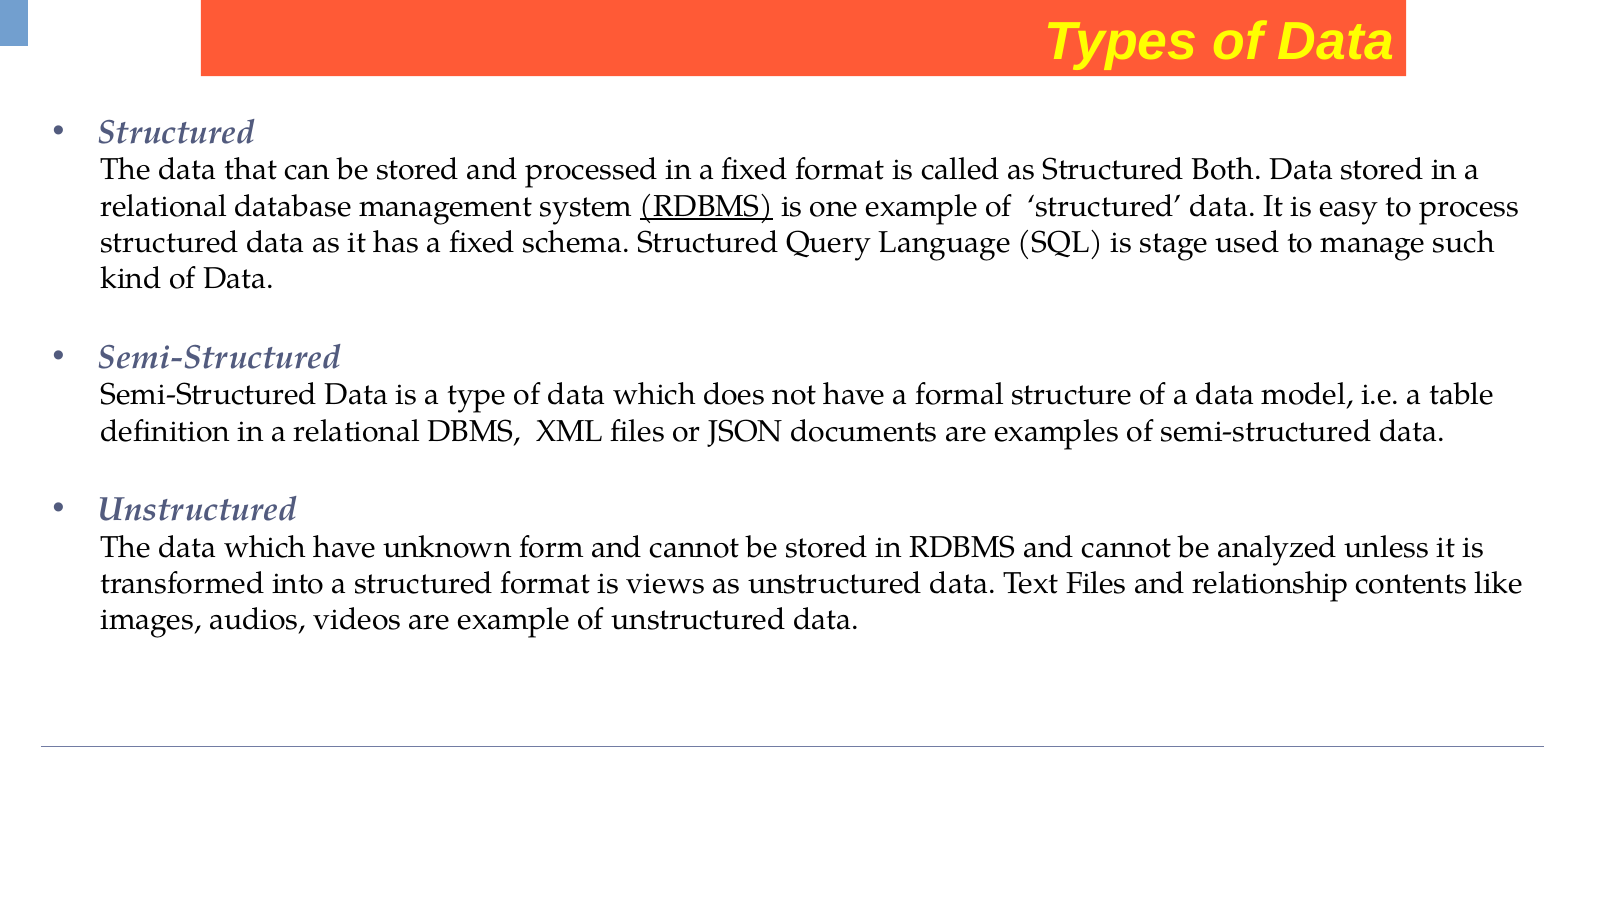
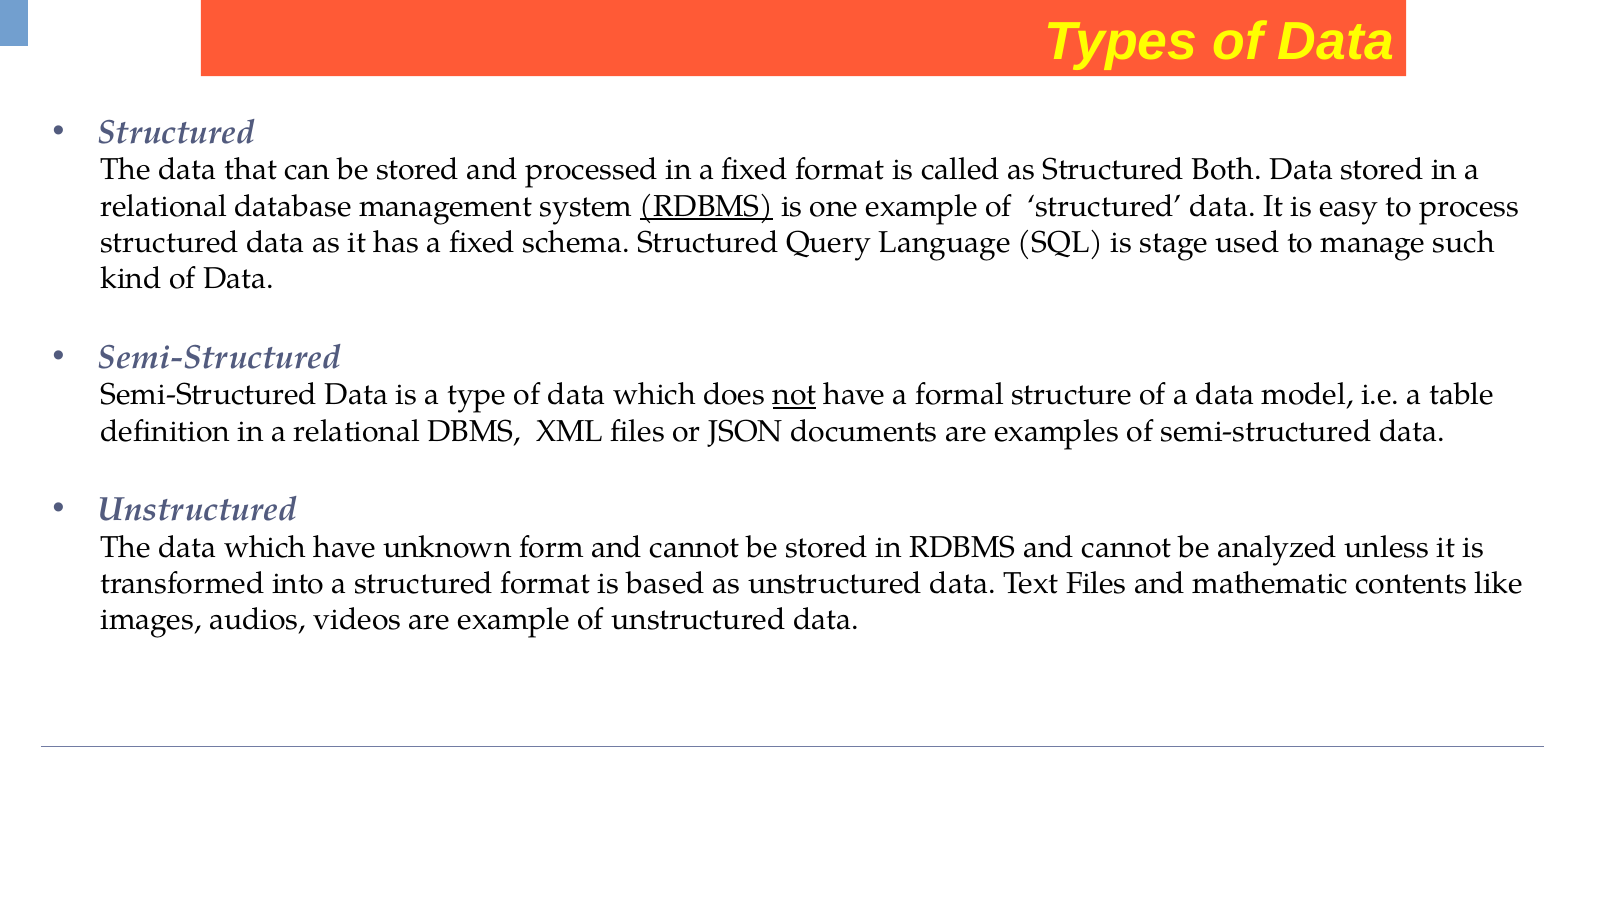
not underline: none -> present
views: views -> based
relationship: relationship -> mathematic
